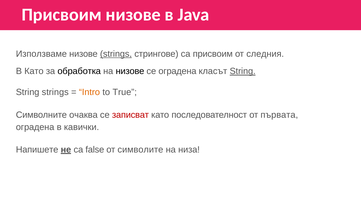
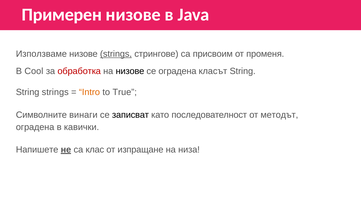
Присвоим at (62, 15): Присвоим -> Примерен
следния: следния -> променя
В Като: Като -> Cool
обработка colour: black -> red
String at (243, 71) underline: present -> none
очаква: очаква -> винаги
записват colour: red -> black
първата: първата -> методът
false: false -> клас
символите: символите -> изпращане
